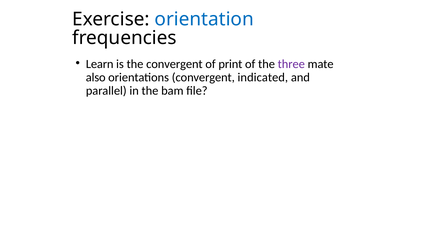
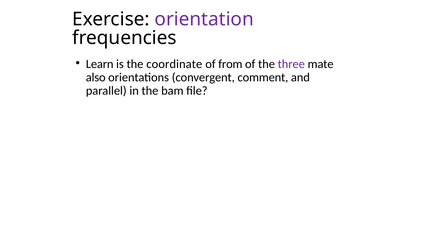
orientation colour: blue -> purple
the convergent: convergent -> coordinate
print: print -> from
indicated: indicated -> comment
